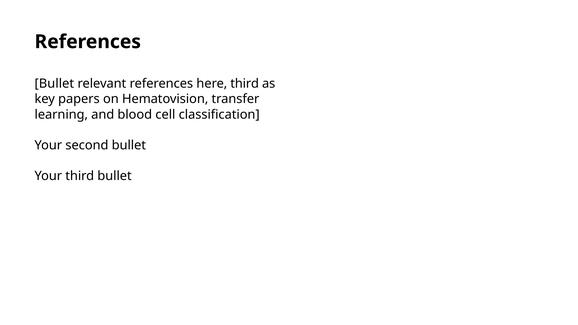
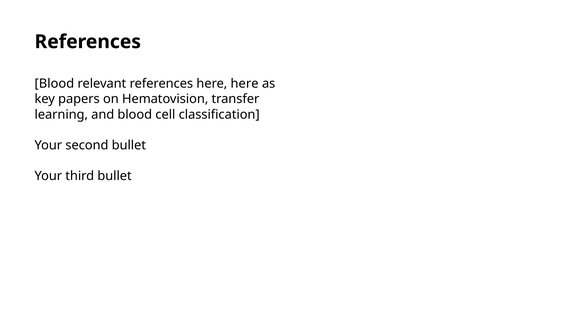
Bullet at (54, 84): Bullet -> Blood
here third: third -> here
